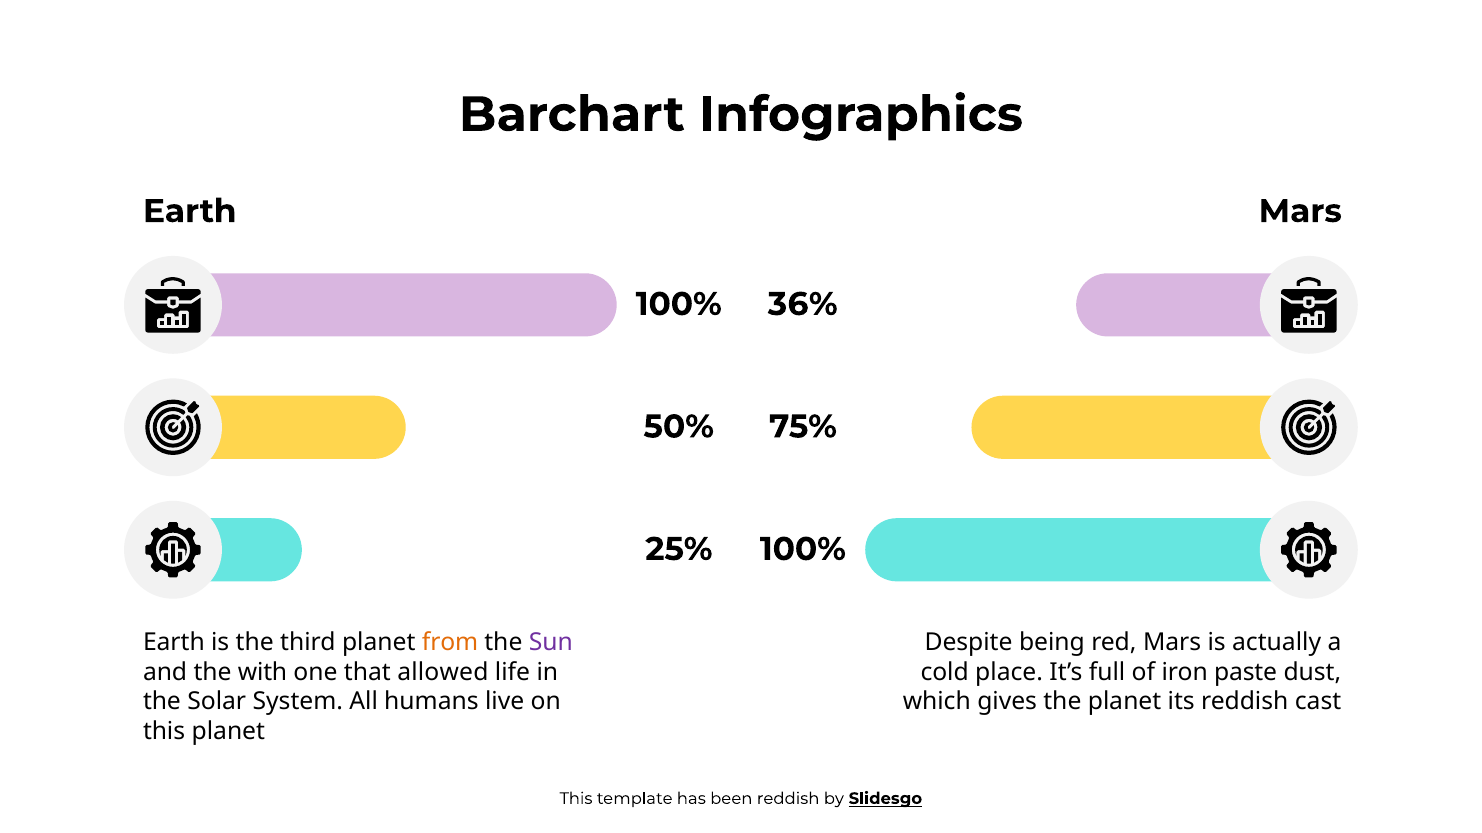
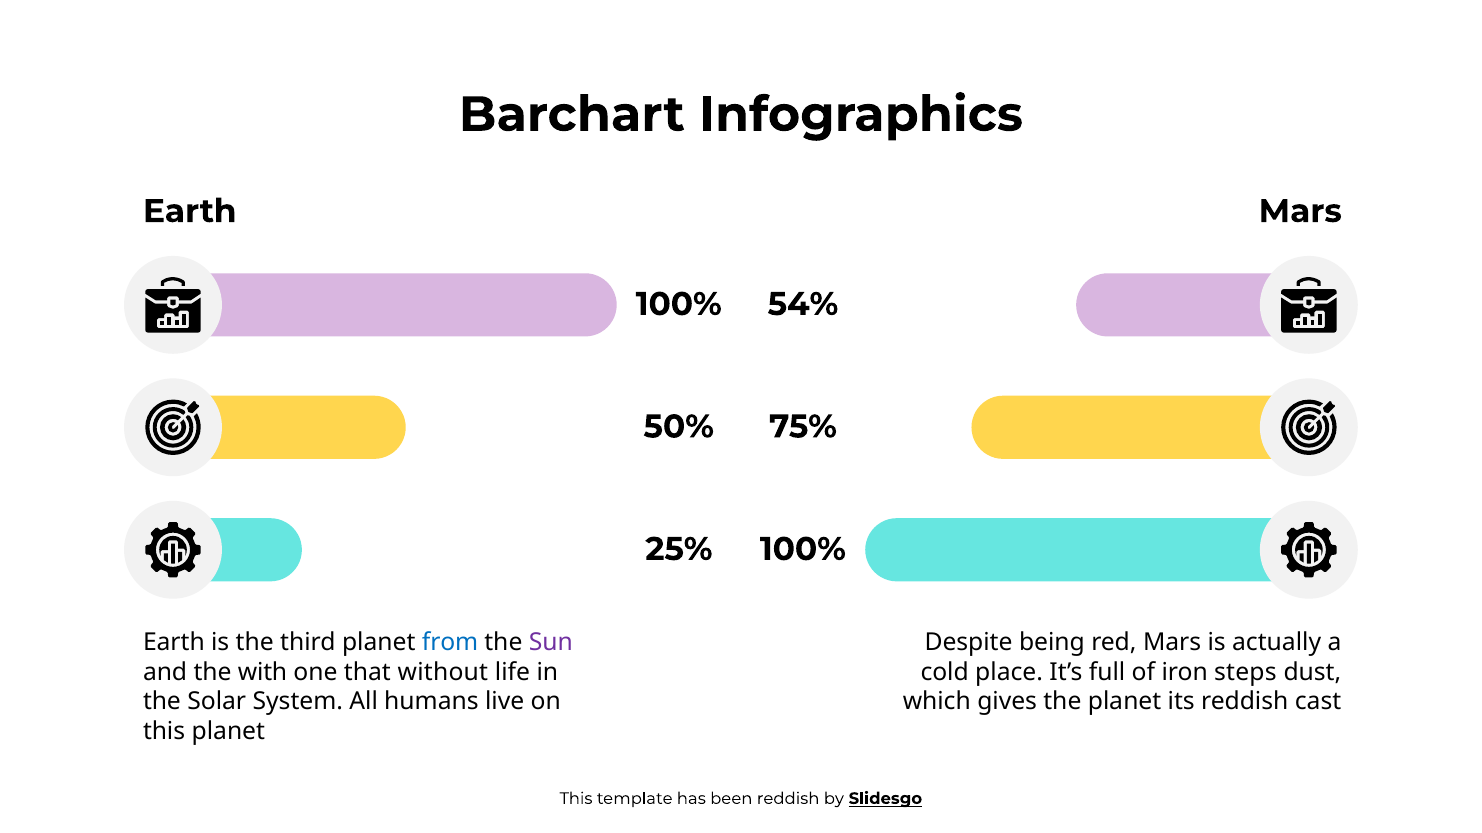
36%: 36% -> 54%
from colour: orange -> blue
allowed: allowed -> without
paste: paste -> steps
